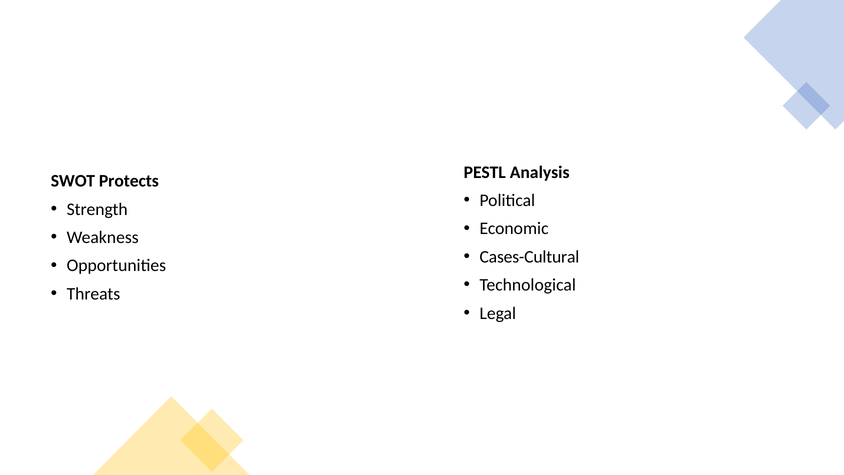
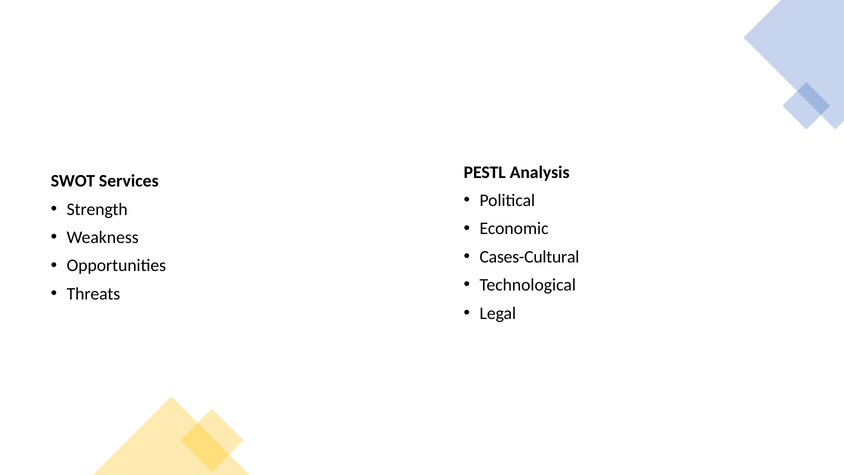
Protects: Protects -> Services
